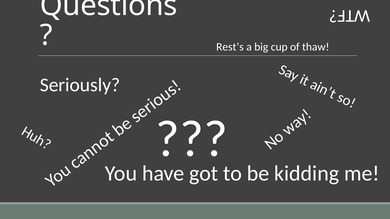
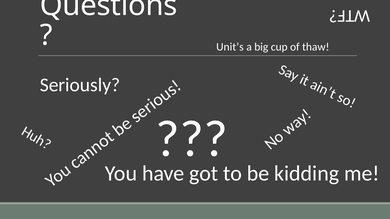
Rest’s: Rest’s -> Unit’s
